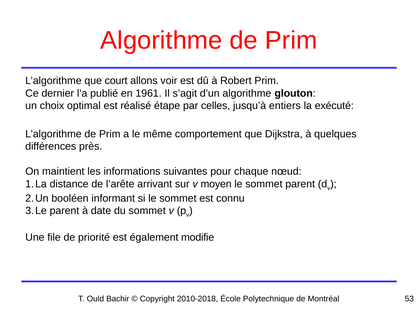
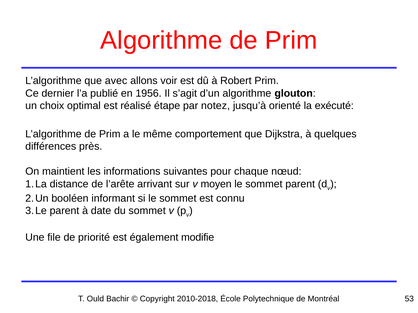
court: court -> avec
1961: 1961 -> 1956
celles: celles -> notez
entiers: entiers -> orienté
